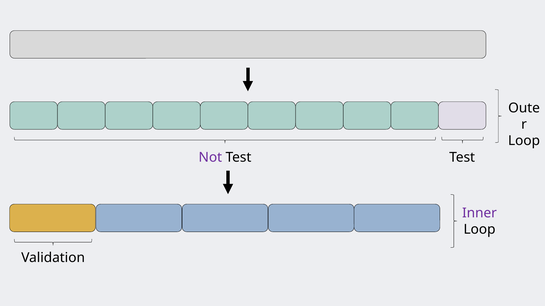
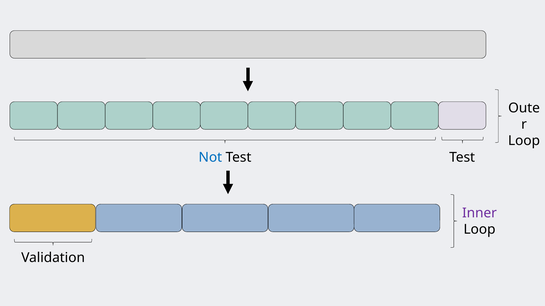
Not colour: purple -> blue
